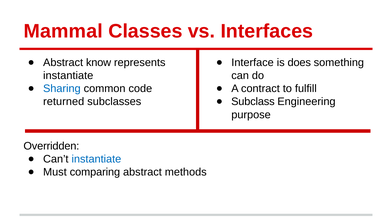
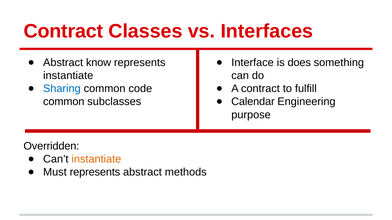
Mammal at (63, 31): Mammal -> Contract
Subclass: Subclass -> Calendar
returned at (64, 102): returned -> common
instantiate at (96, 159) colour: blue -> orange
Must comparing: comparing -> represents
